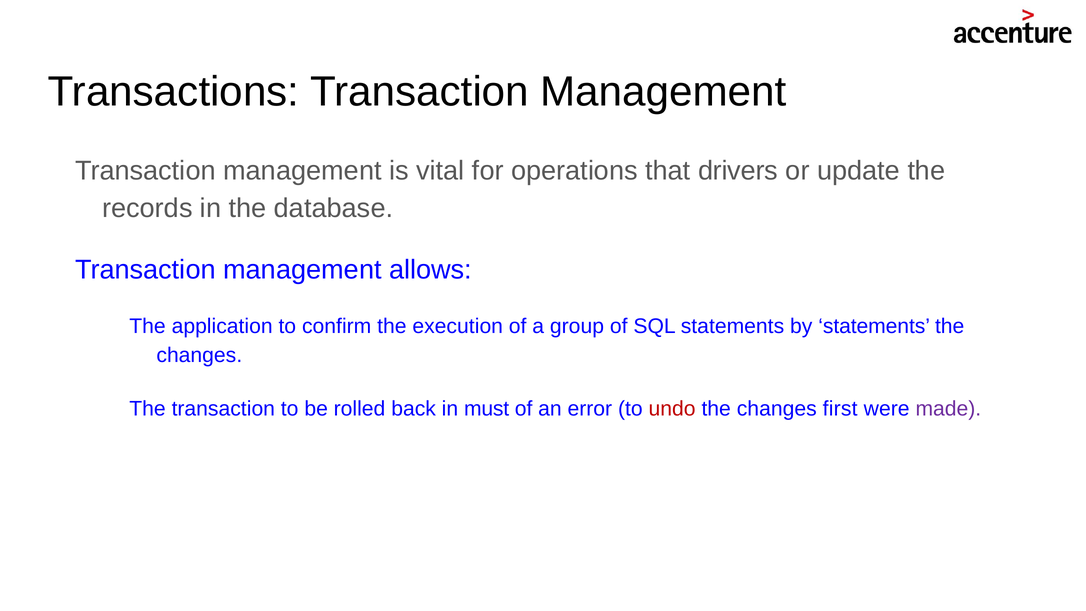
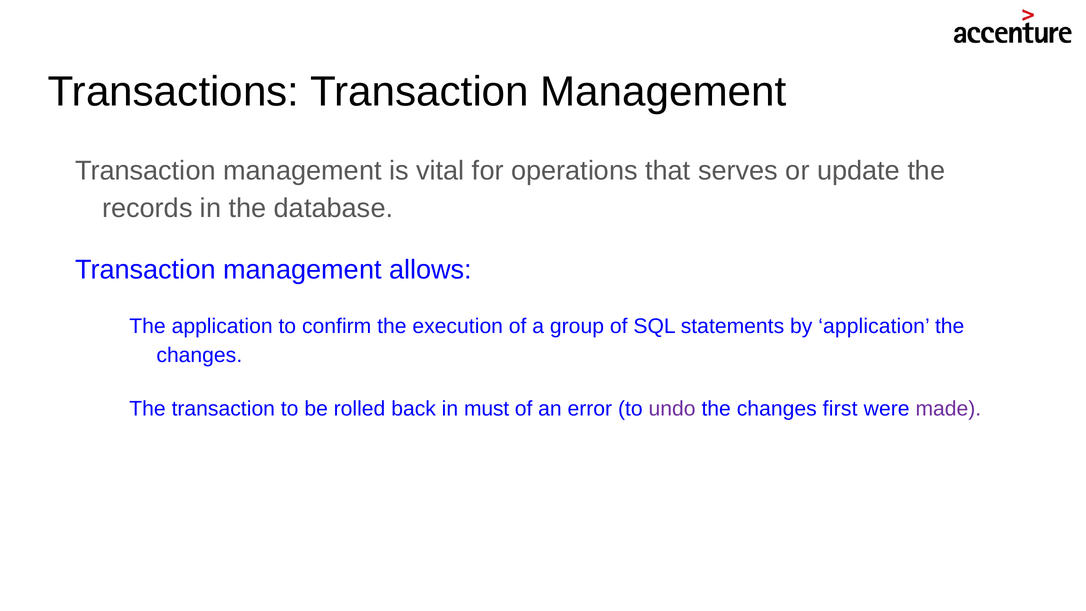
drivers: drivers -> serves
by statements: statements -> application
undo colour: red -> purple
